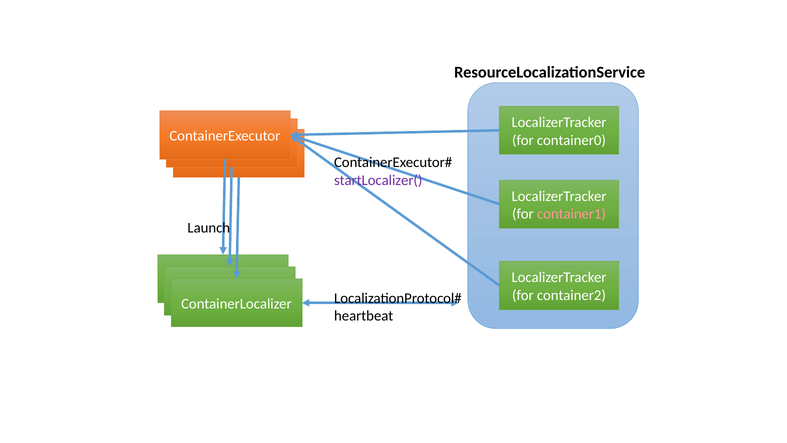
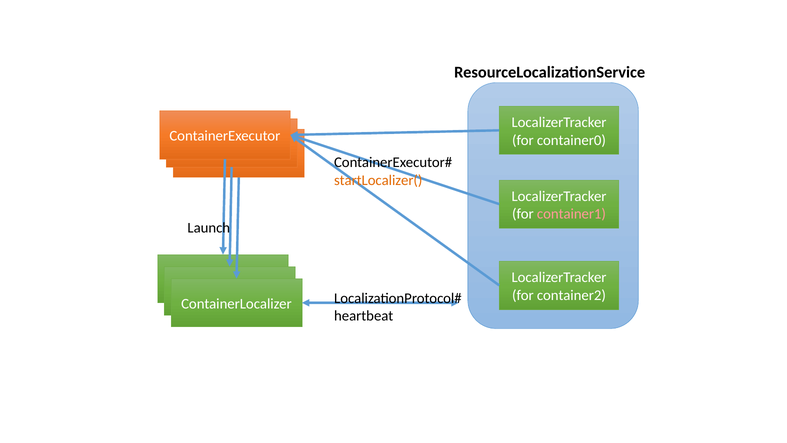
startLocalizer( colour: purple -> orange
